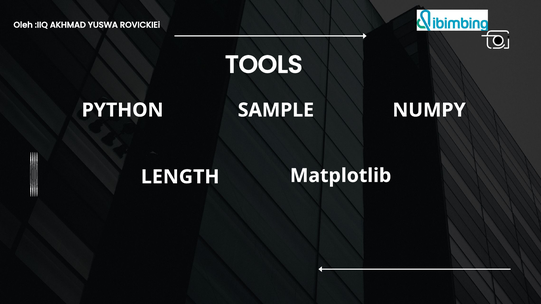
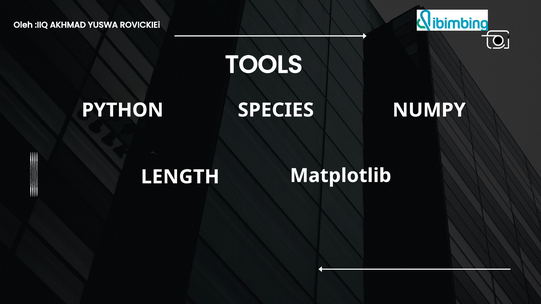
SAMPLE: SAMPLE -> SPECIES
